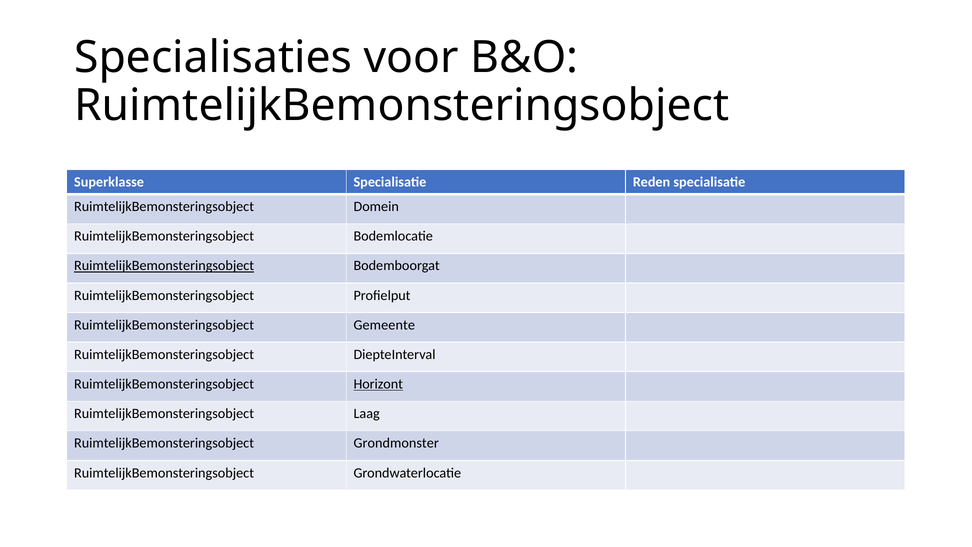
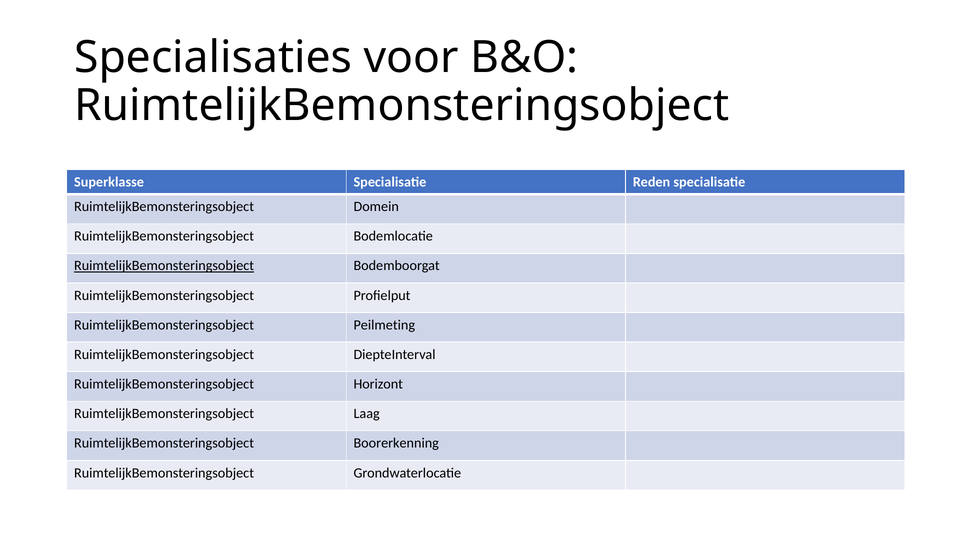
Gemeente: Gemeente -> Peilmeting
Horizont underline: present -> none
Grondmonster: Grondmonster -> Boorerkenning
